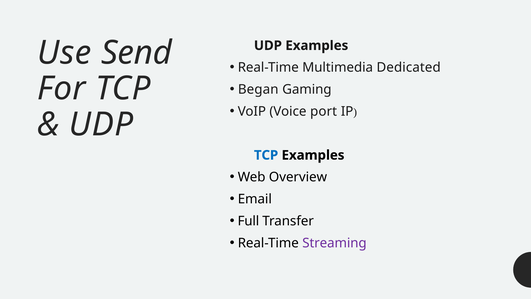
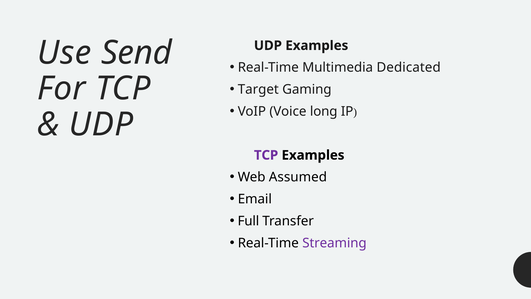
Began: Began -> Target
port: port -> long
TCP at (266, 155) colour: blue -> purple
Overview: Overview -> Assumed
